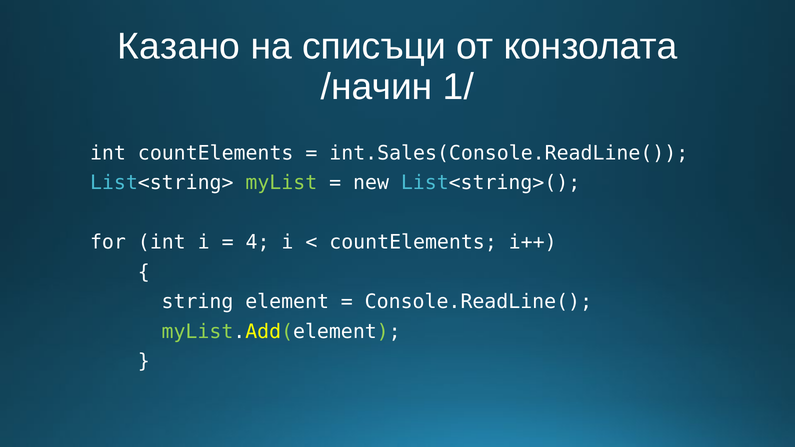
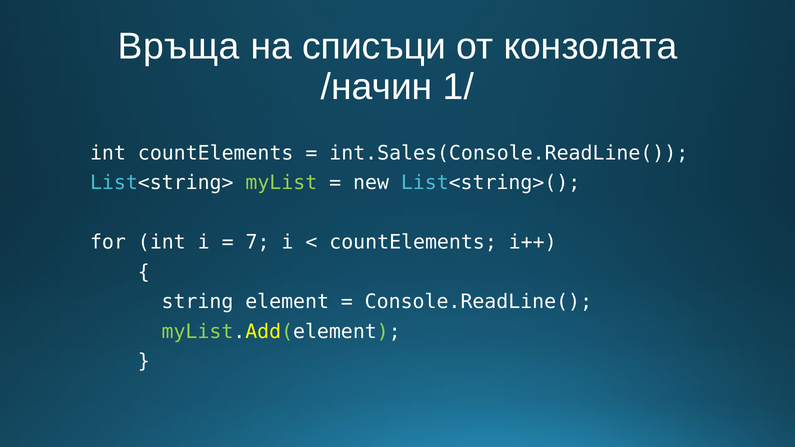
Казано: Казано -> Връща
4: 4 -> 7
